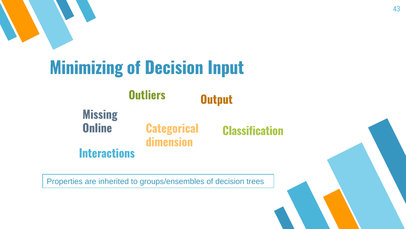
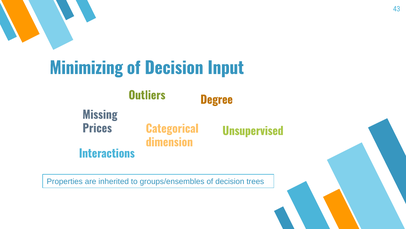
Output: Output -> Degree
Online: Online -> Prices
Classification: Classification -> Unsupervised
